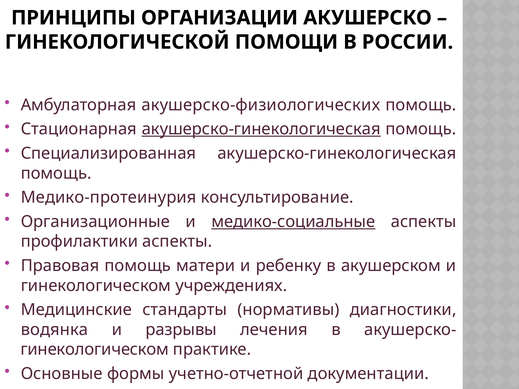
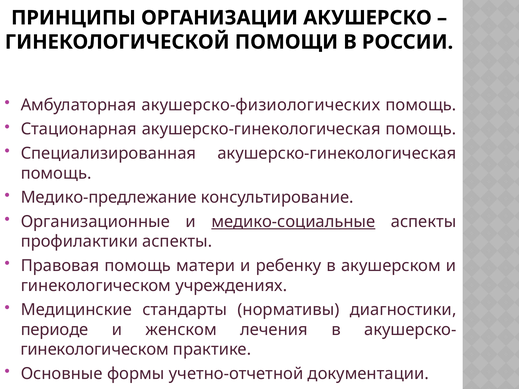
акушерско-гинекологическая at (261, 129) underline: present -> none
Медико-протеинурия: Медико-протеинурия -> Медико-предлежание
водянка: водянка -> периоде
разрывы: разрывы -> женском
